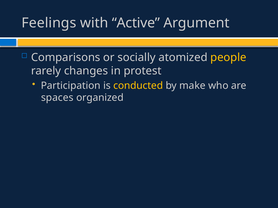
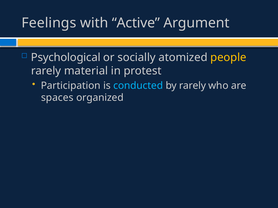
Comparisons: Comparisons -> Psychological
changes: changes -> material
conducted colour: yellow -> light blue
by make: make -> rarely
